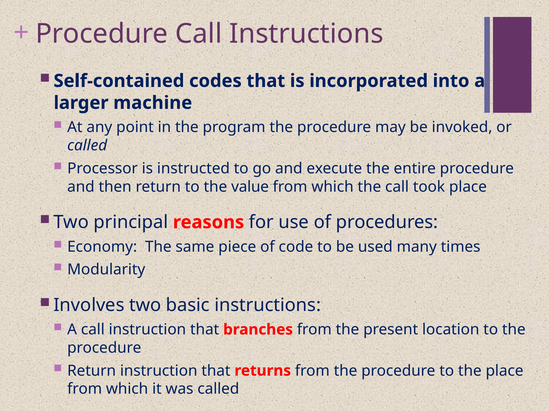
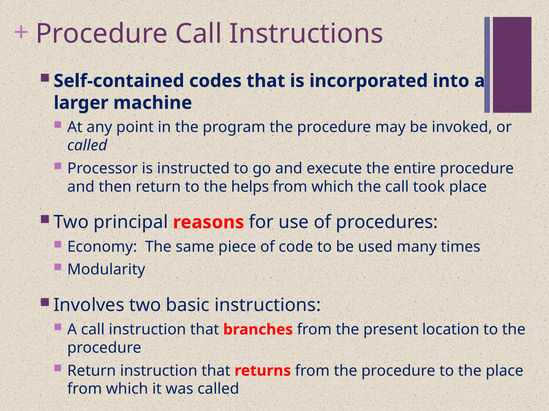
value: value -> helps
